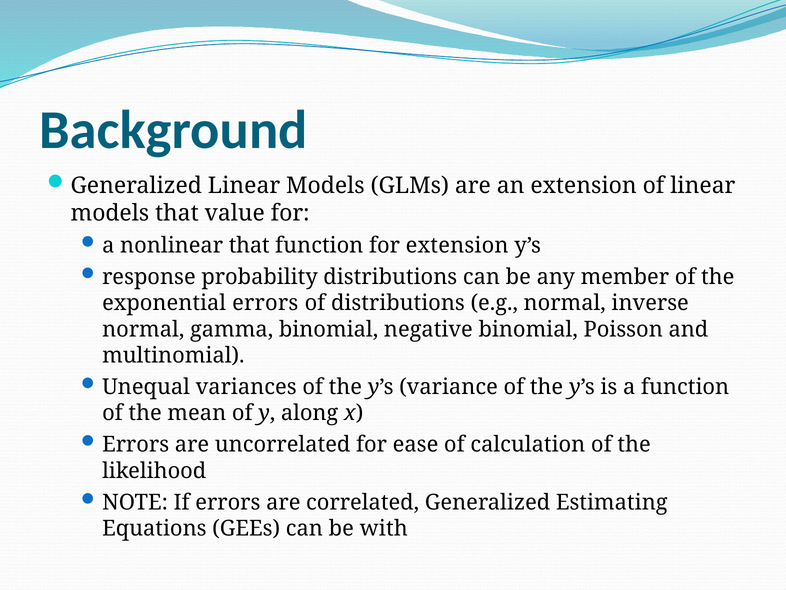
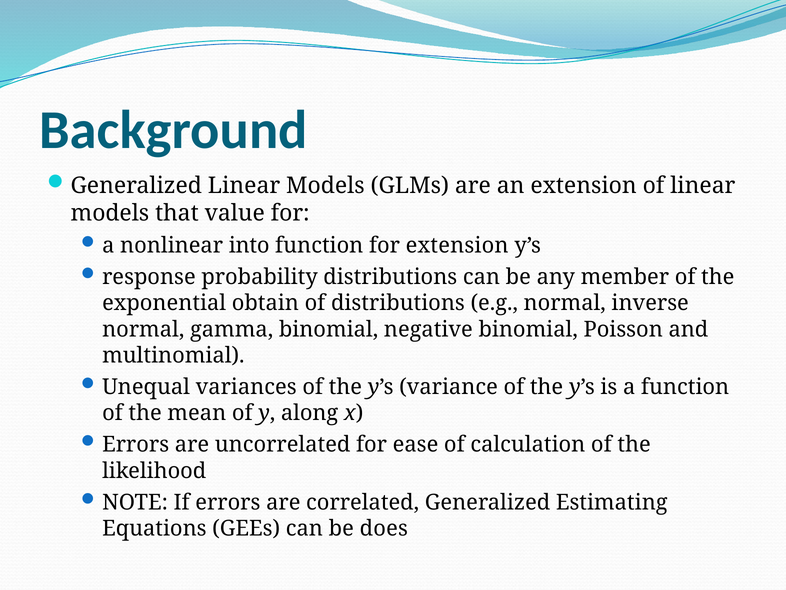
nonlinear that: that -> into
exponential errors: errors -> obtain
with: with -> does
